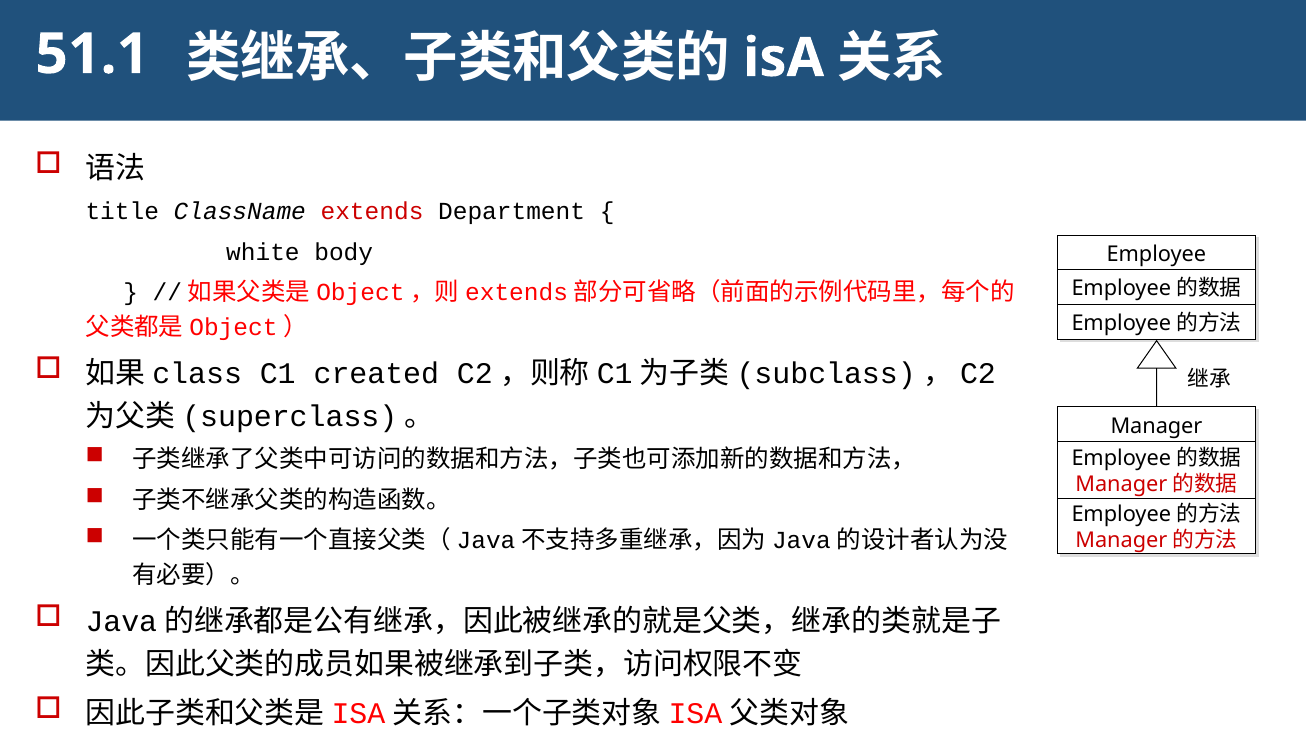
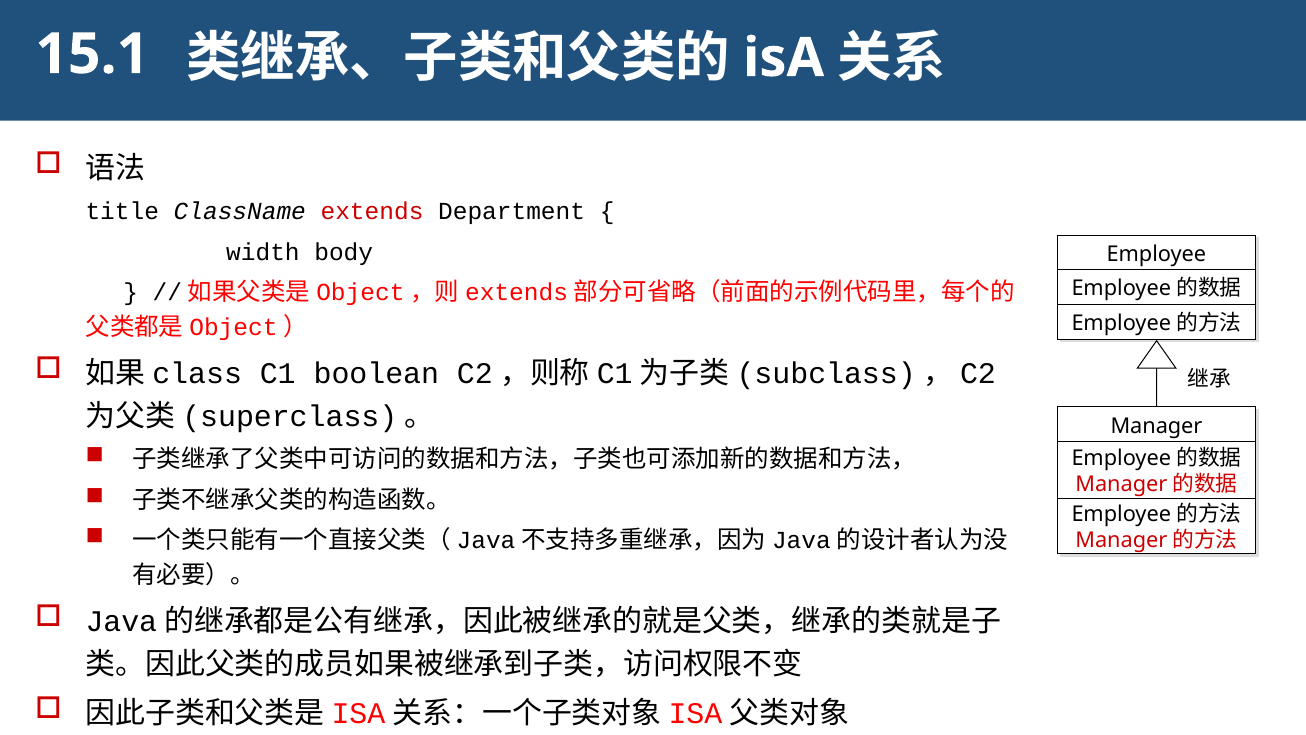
51.1: 51.1 -> 15.1
white: white -> width
created: created -> boolean
